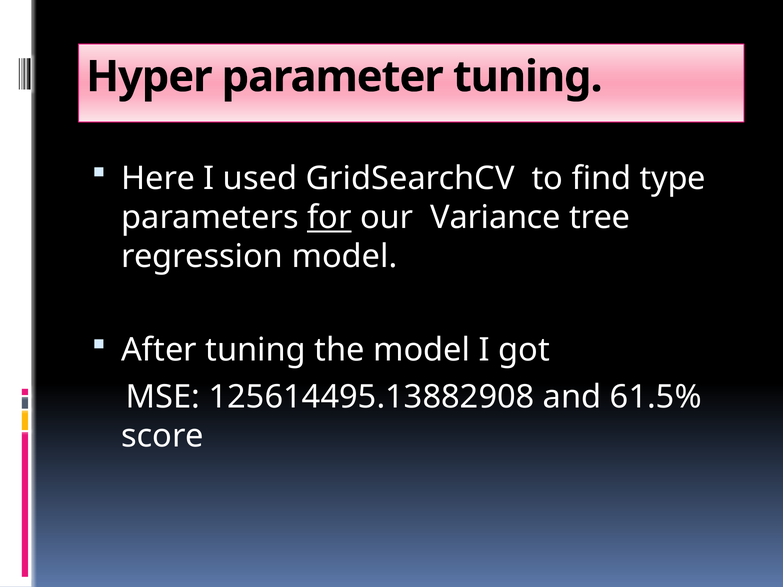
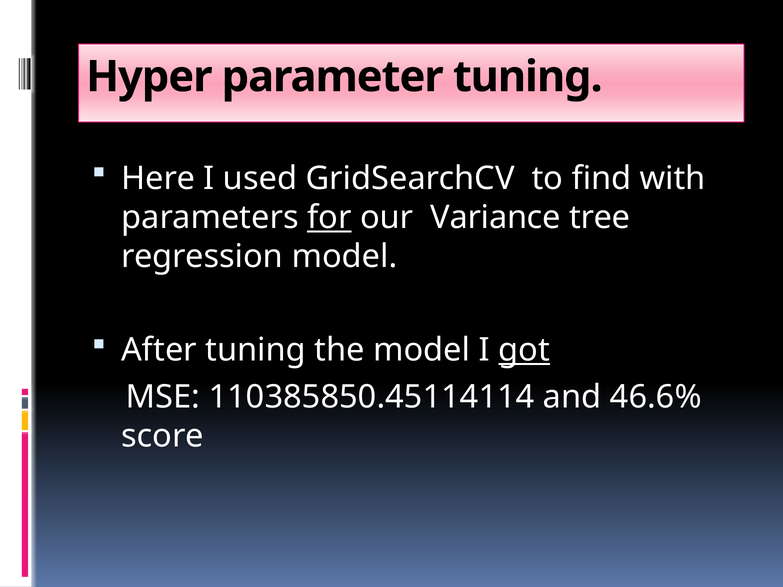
type: type -> with
got underline: none -> present
125614495.13882908: 125614495.13882908 -> 110385850.45114114
61.5%: 61.5% -> 46.6%
